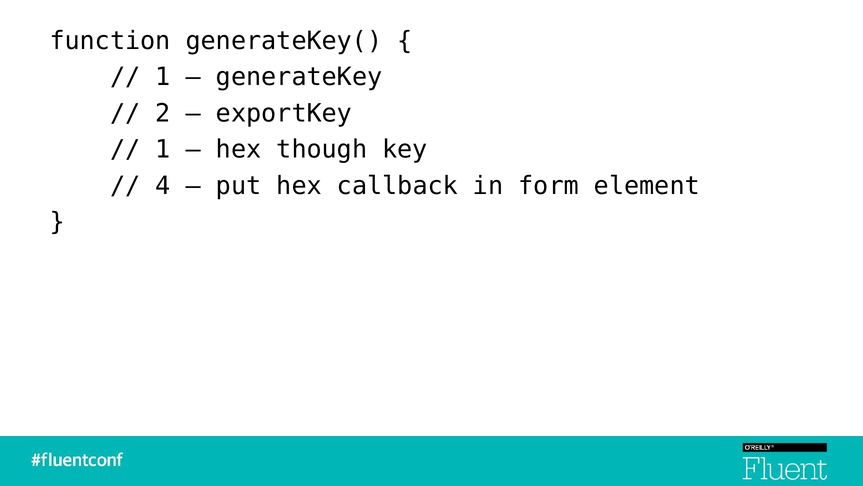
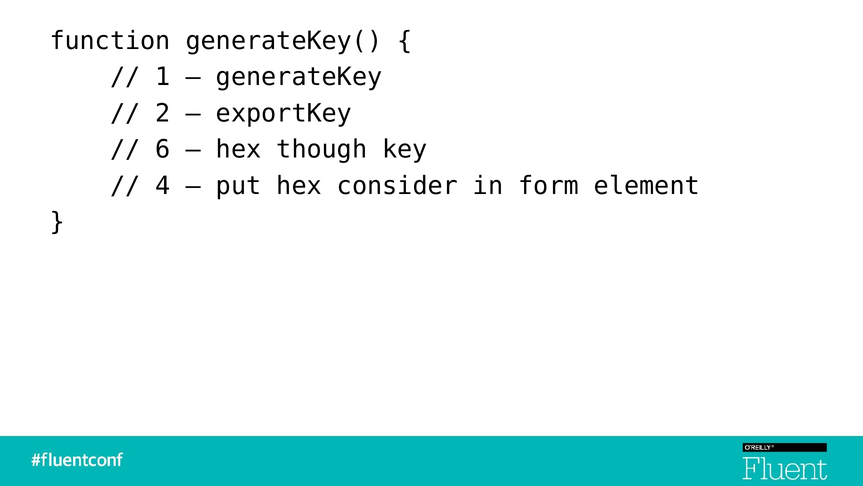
1 at (163, 149): 1 -> 6
callback: callback -> consider
